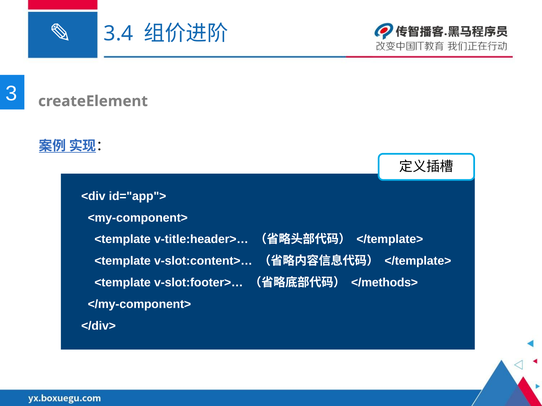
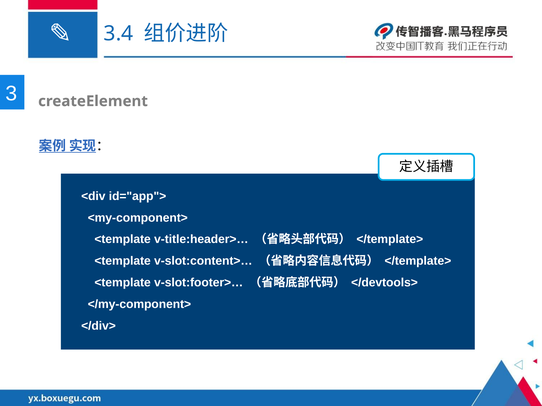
</methods>: </methods> -> </devtools>
